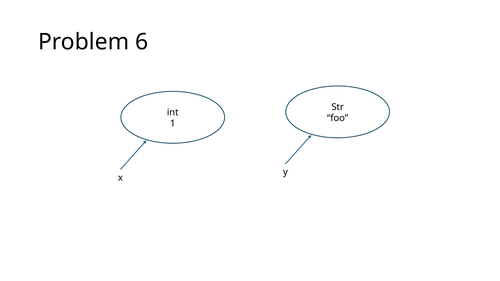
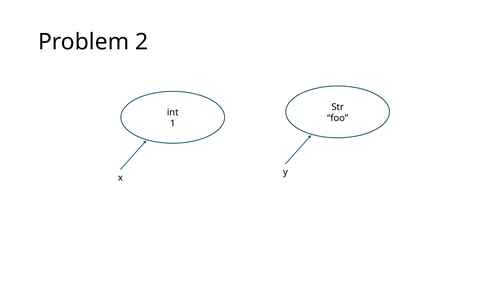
6: 6 -> 2
